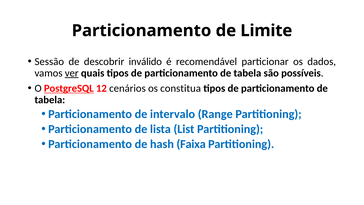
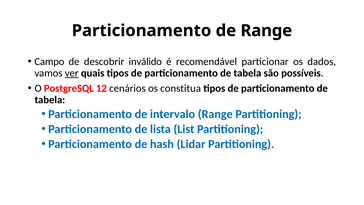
de Limite: Limite -> Range
Sessão: Sessão -> Campo
PostgreSQL underline: present -> none
Faixa: Faixa -> Lidar
